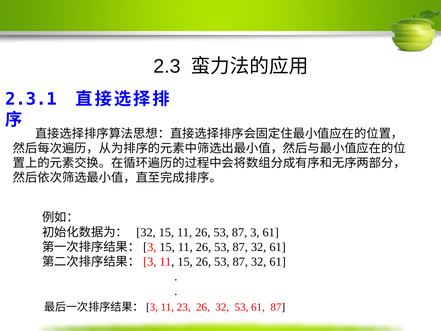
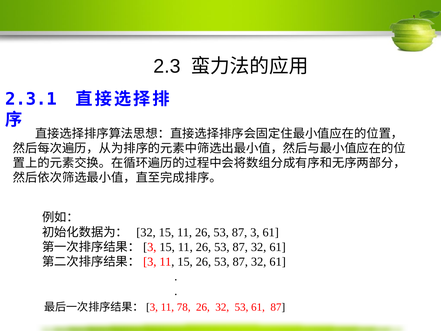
23: 23 -> 78
